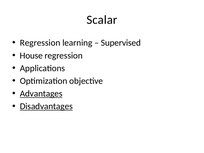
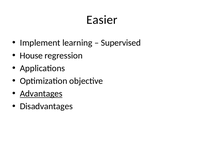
Scalar: Scalar -> Easier
Regression at (40, 43): Regression -> Implement
Disadvantages underline: present -> none
